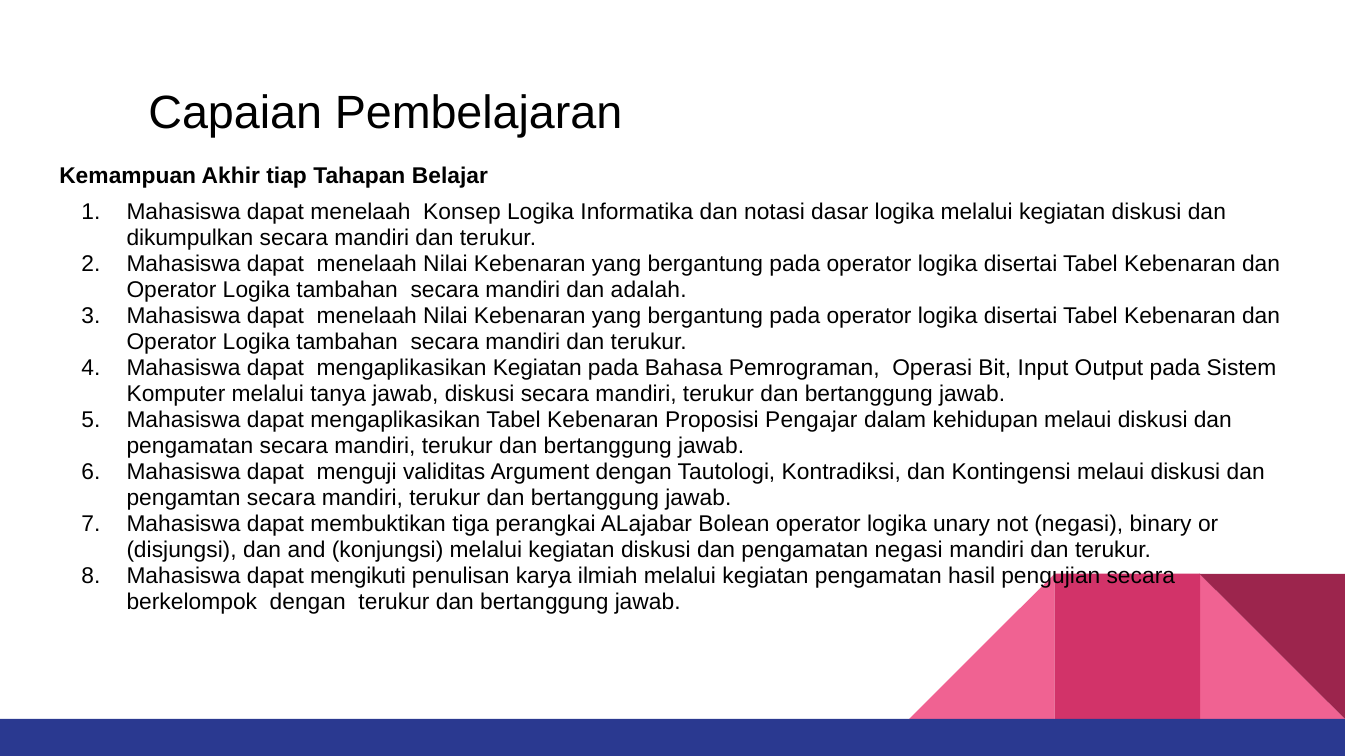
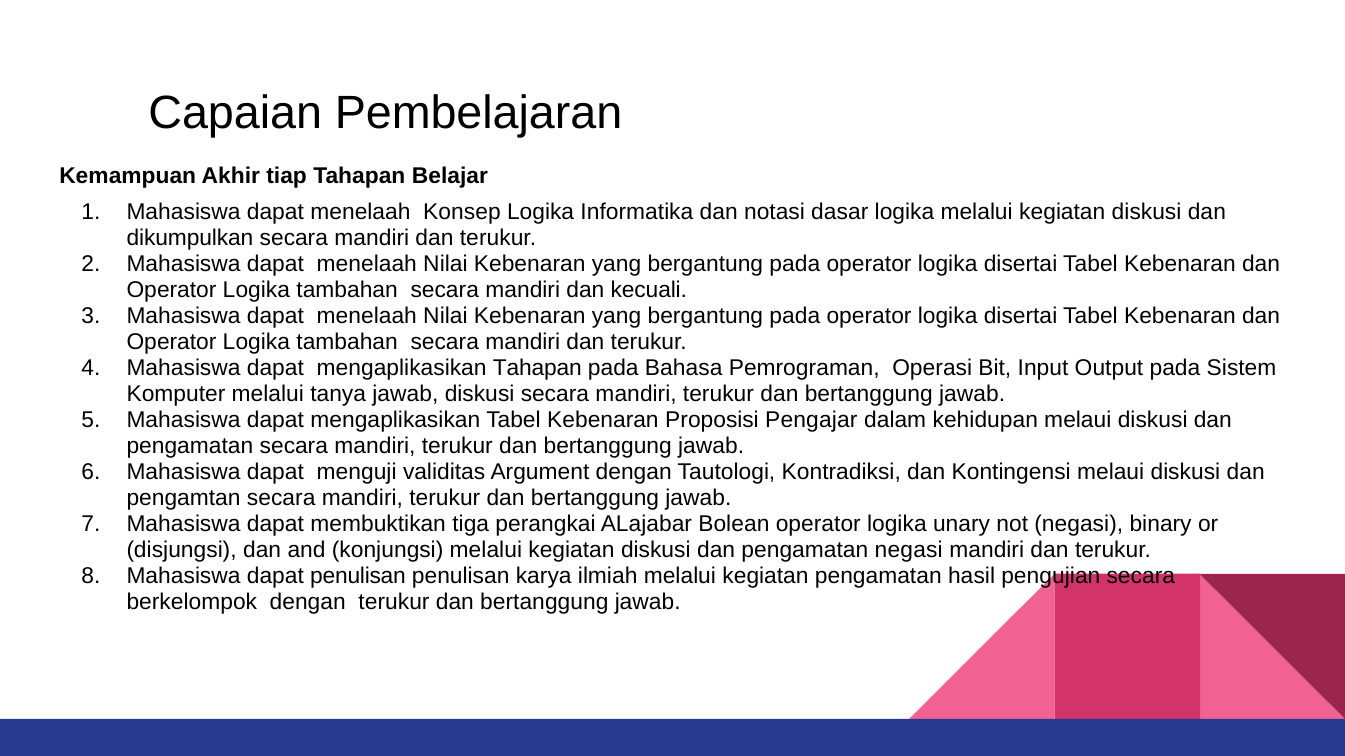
adalah: adalah -> kecuali
mengaplikasikan Kegiatan: Kegiatan -> Tahapan
dapat mengikuti: mengikuti -> penulisan
